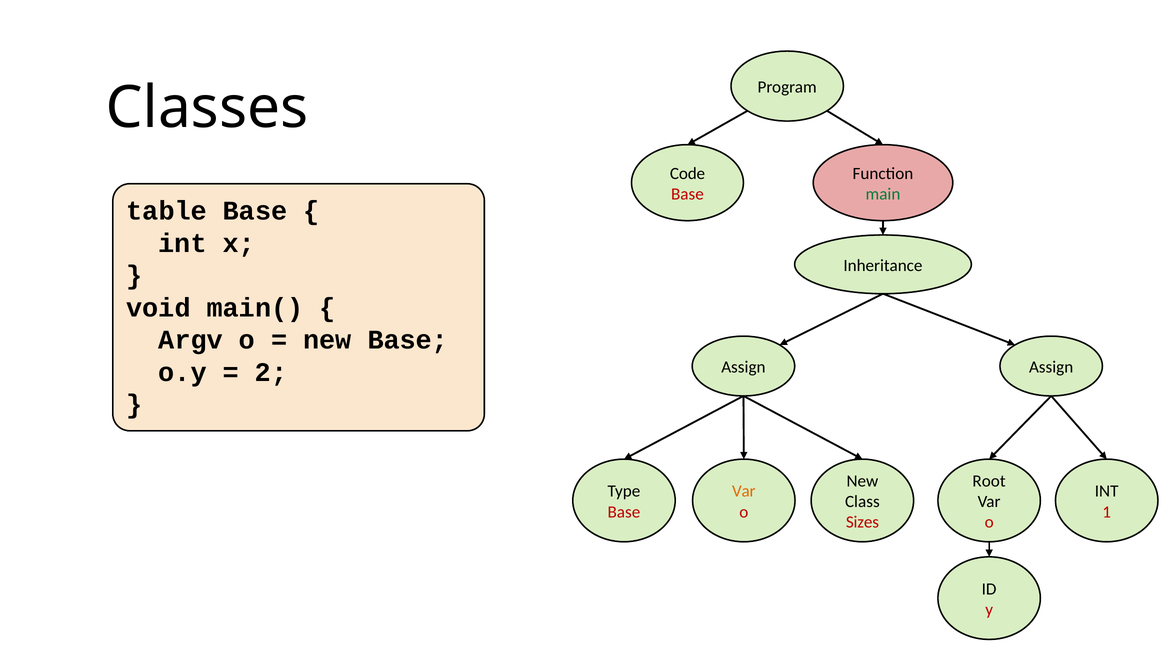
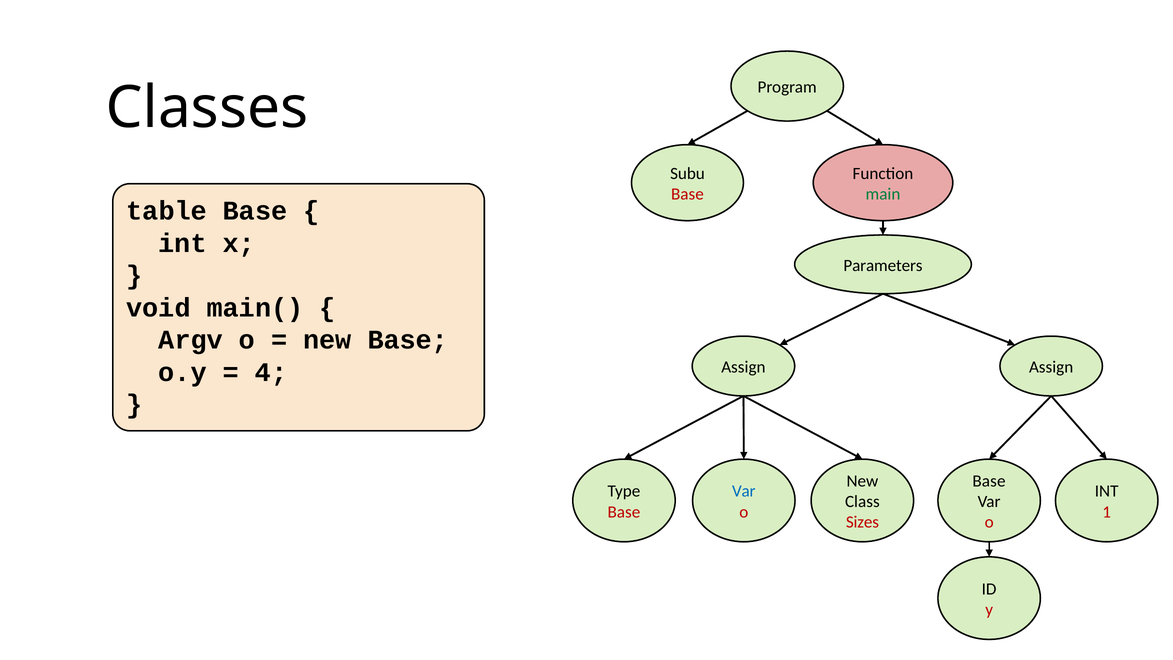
Code: Code -> Subu
Inheritance: Inheritance -> Parameters
2: 2 -> 4
Root at (989, 481): Root -> Base
Var at (744, 491) colour: orange -> blue
